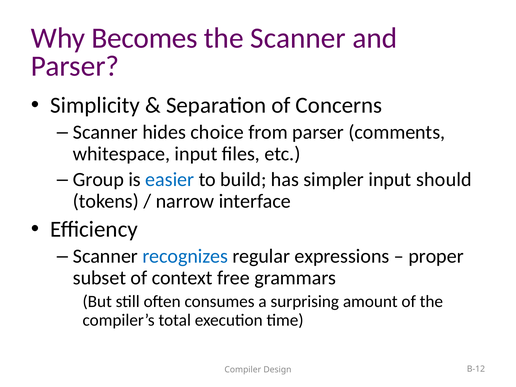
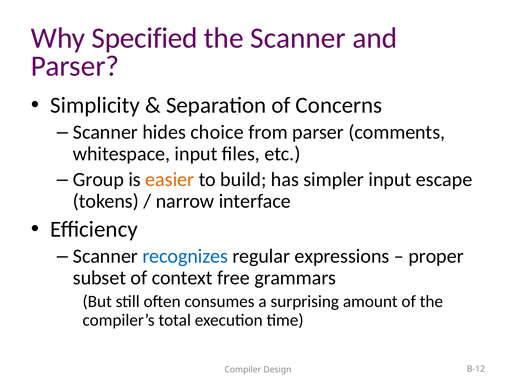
Becomes: Becomes -> Specified
easier colour: blue -> orange
should: should -> escape
